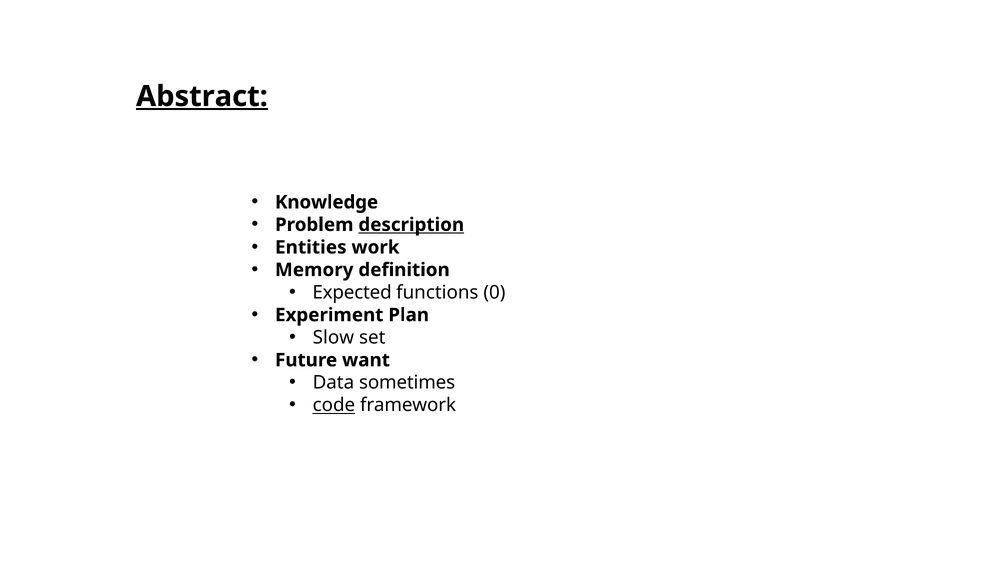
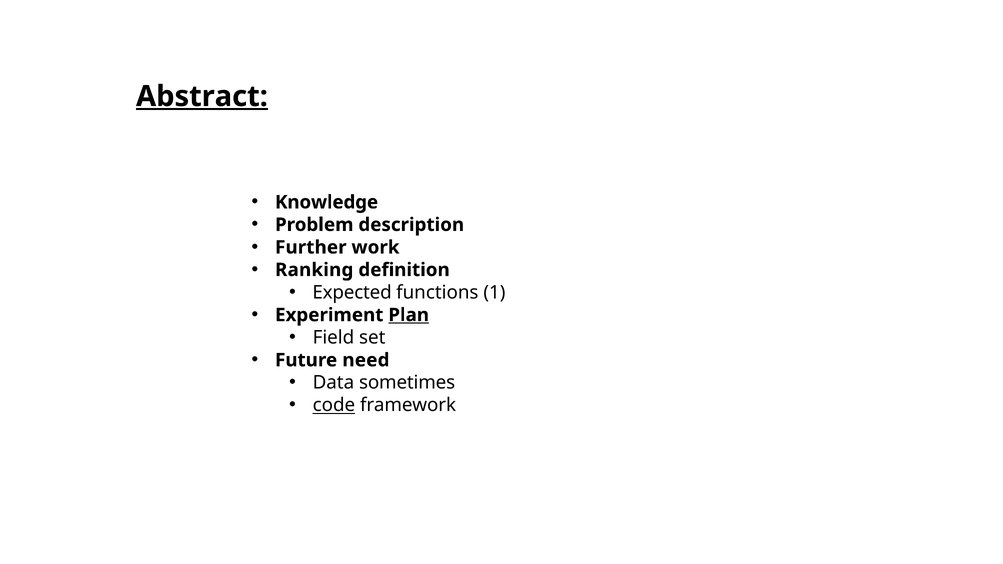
description underline: present -> none
Entities: Entities -> Further
Memory: Memory -> Ranking
0: 0 -> 1
Plan underline: none -> present
Slow: Slow -> Field
want: want -> need
